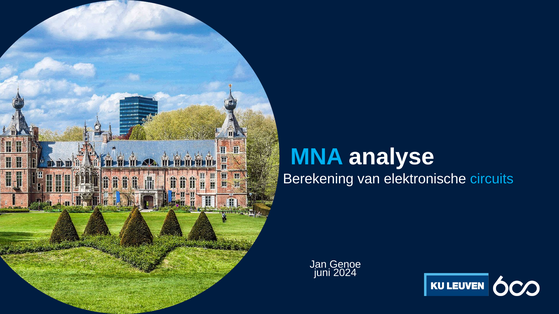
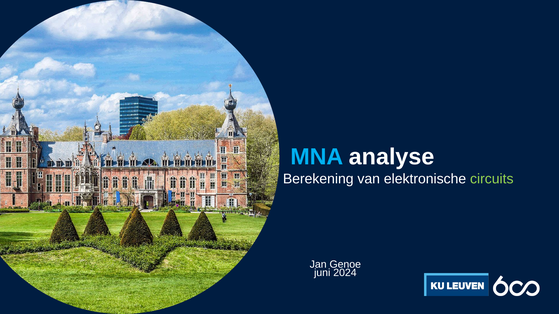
circuits colour: light blue -> light green
